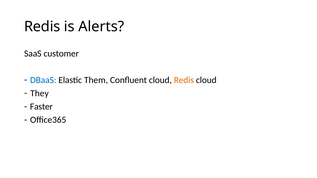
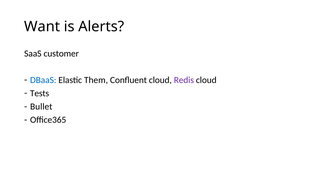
Redis at (42, 27): Redis -> Want
Redis at (184, 80) colour: orange -> purple
They: They -> Tests
Faster: Faster -> Bullet
